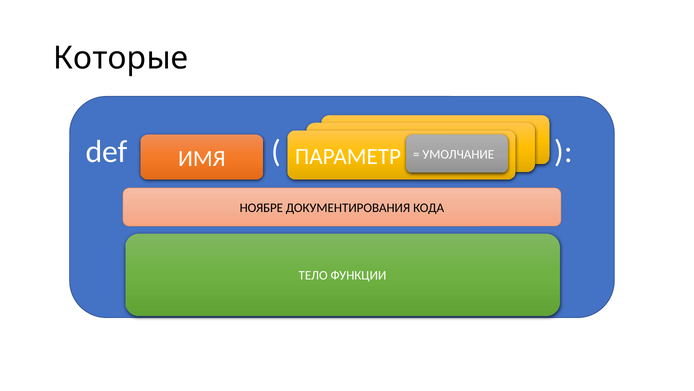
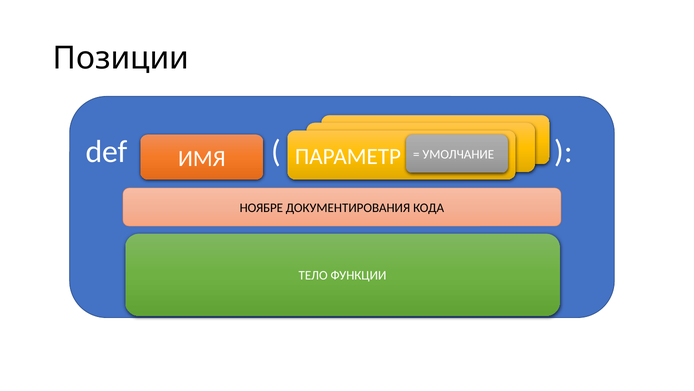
Которые: Которые -> Позиции
